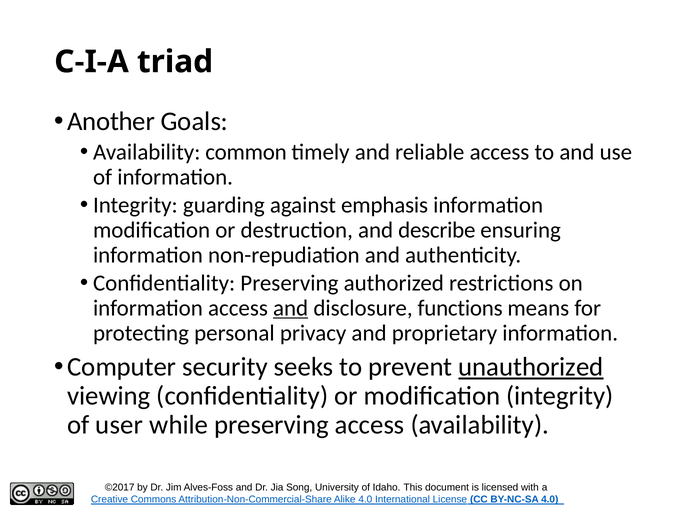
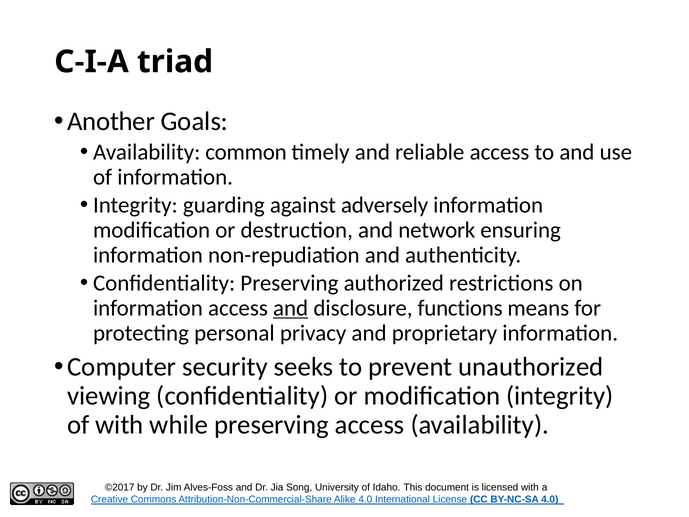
emphasis: emphasis -> adversely
describe: describe -> network
unauthorized underline: present -> none
of user: user -> with
